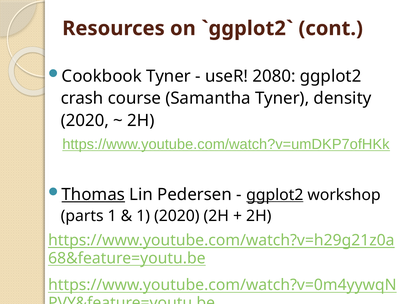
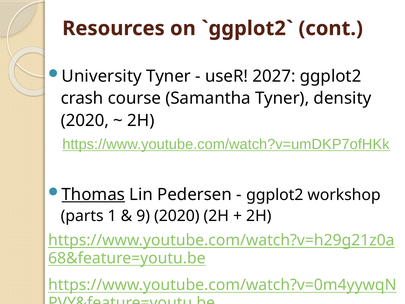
Cookbook: Cookbook -> University
2080: 2080 -> 2027
ggplot2 at (275, 195) underline: present -> none
1 at (143, 216): 1 -> 9
